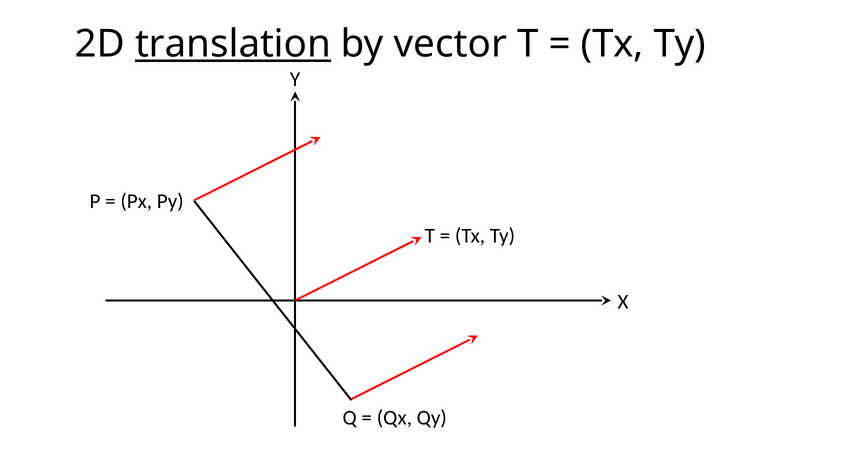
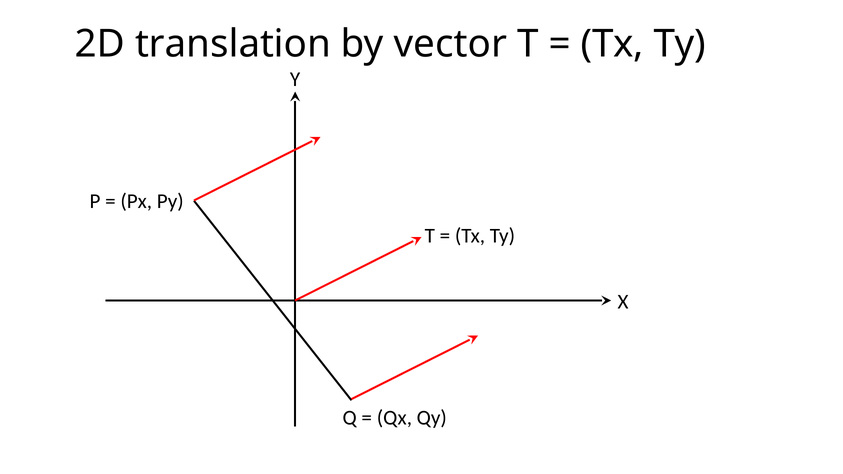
translation underline: present -> none
